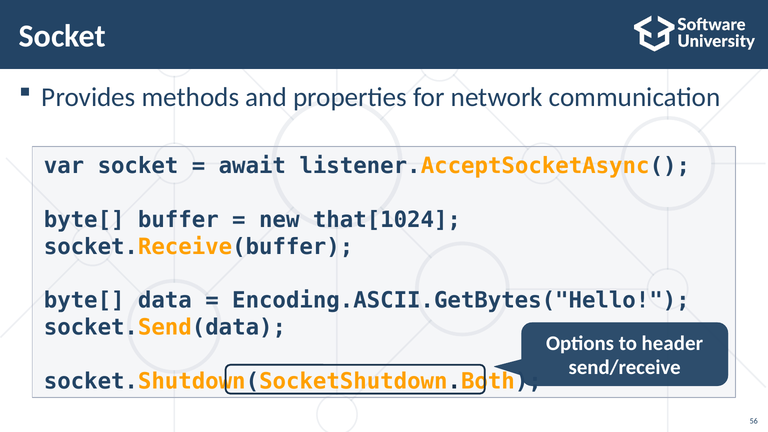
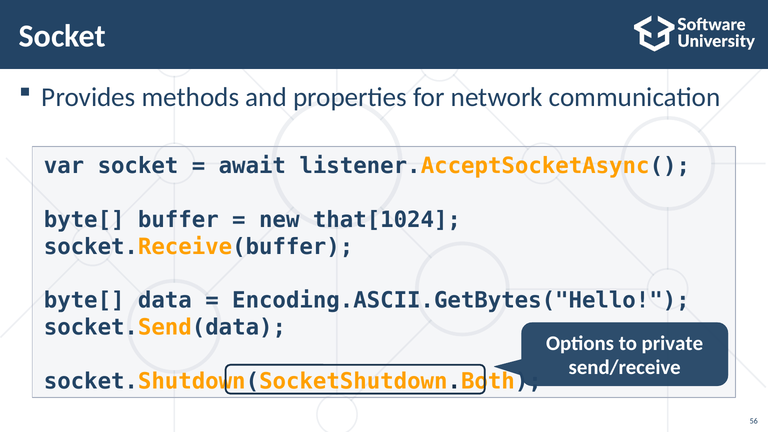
header: header -> private
